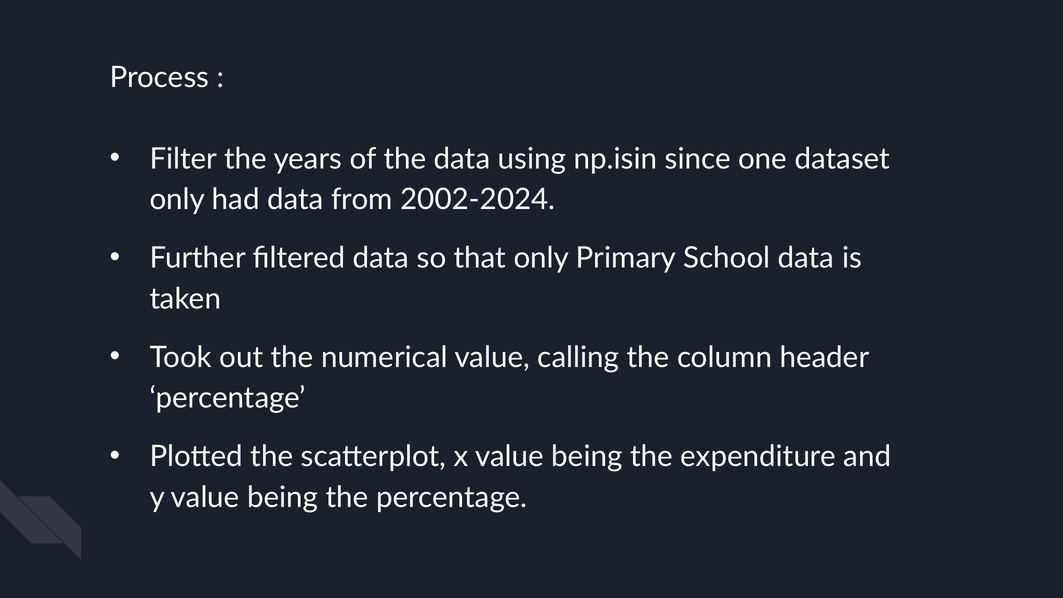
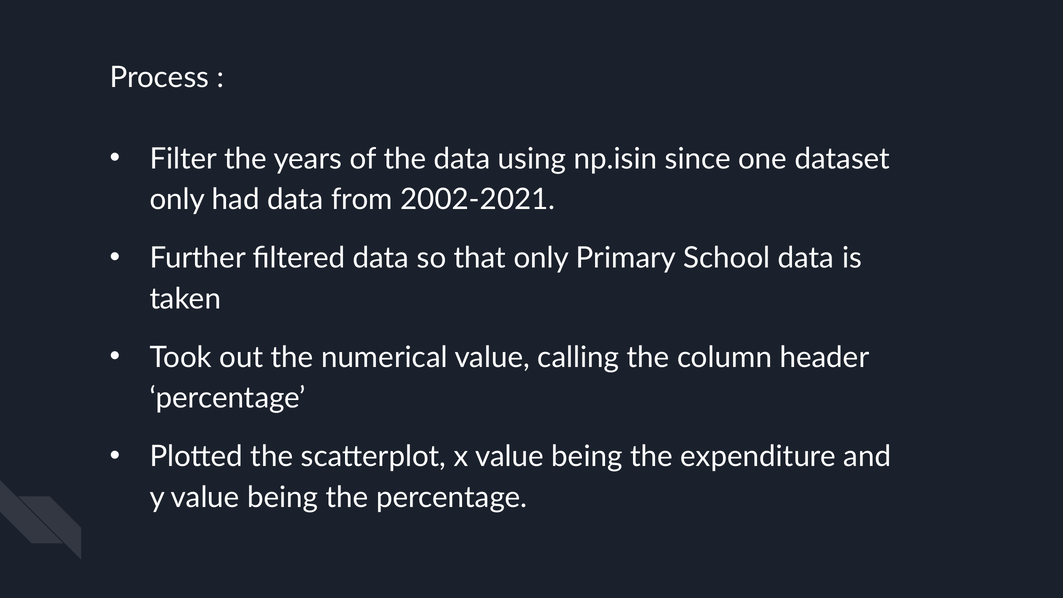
2002-2024: 2002-2024 -> 2002-2021
